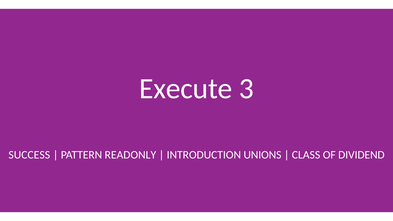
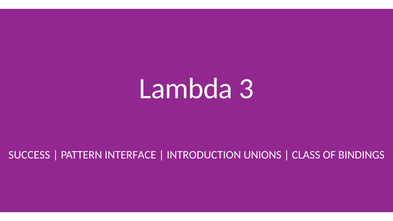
Execute: Execute -> Lambda
READONLY: READONLY -> INTERFACE
DIVIDEND: DIVIDEND -> BINDINGS
